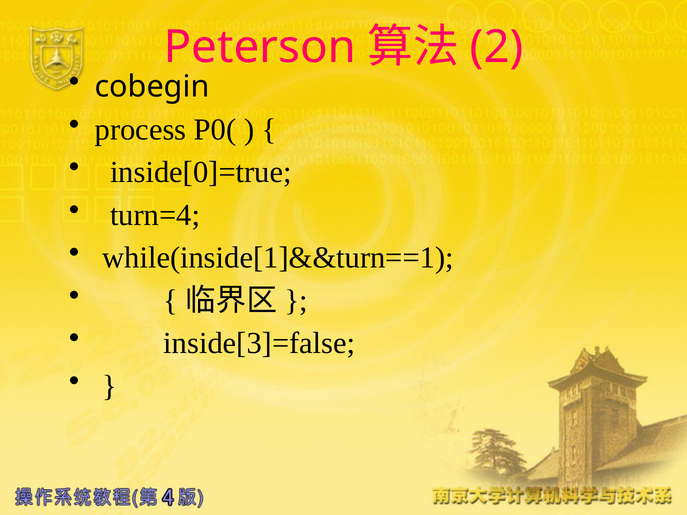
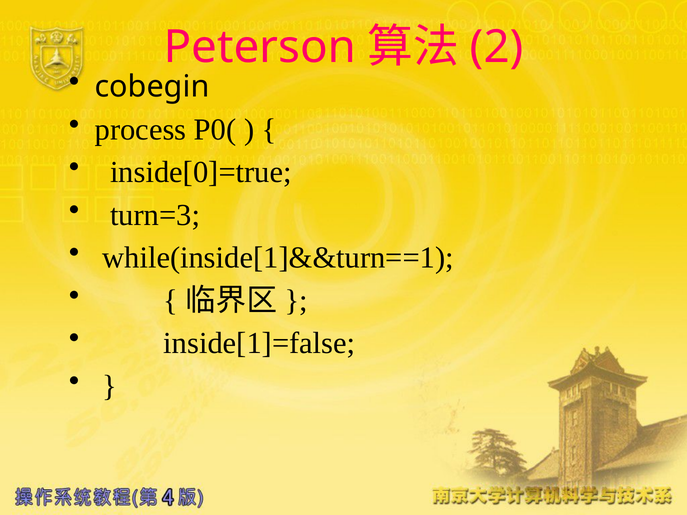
turn=4: turn=4 -> turn=3
inside[3]=false: inside[3]=false -> inside[1]=false
